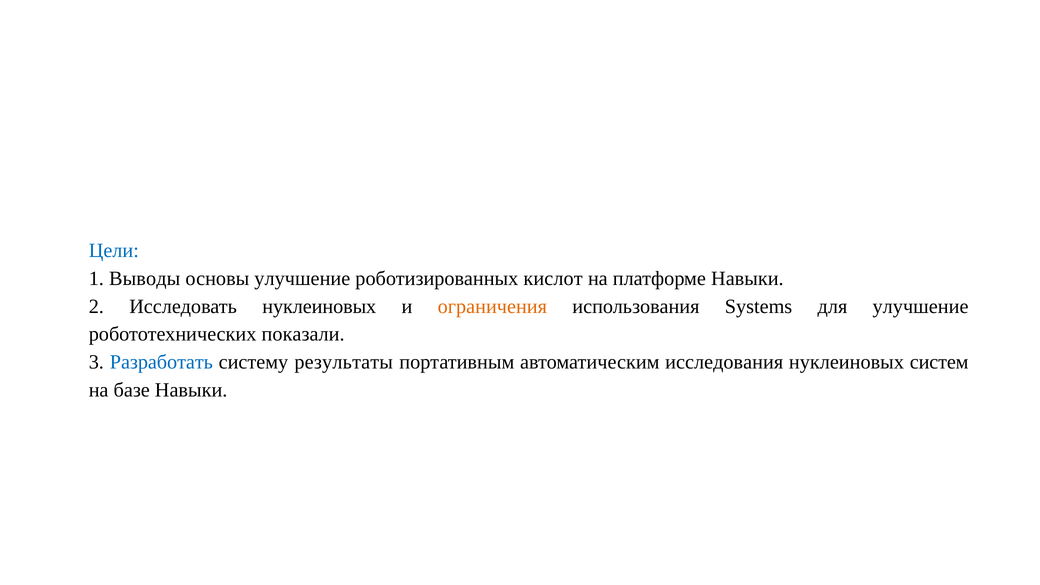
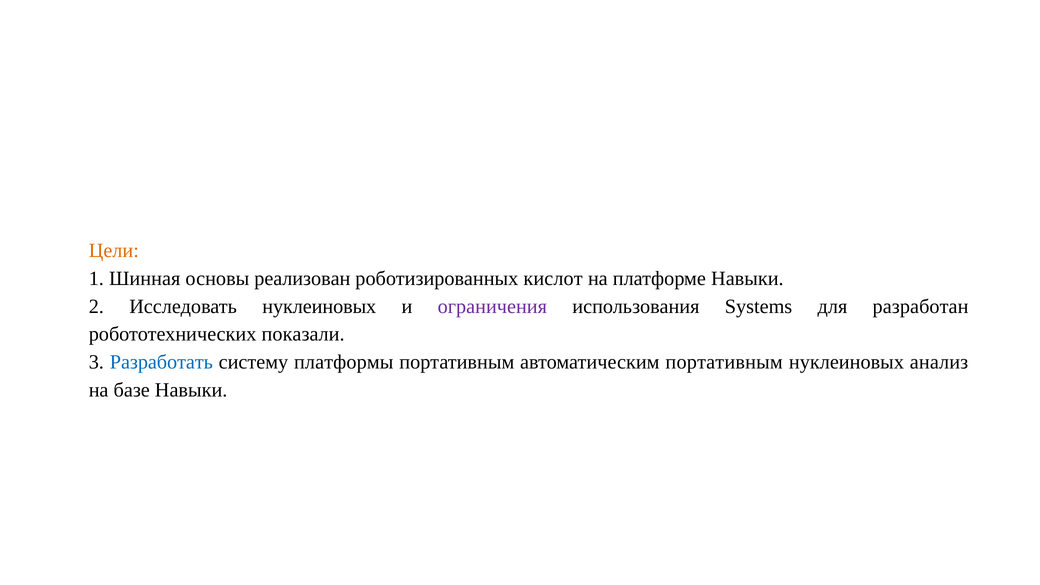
Цели colour: blue -> orange
Выводы: Выводы -> Шинная
основы улучшение: улучшение -> реализован
ограничения colour: orange -> purple
для улучшение: улучшение -> разработан
результаты: результаты -> платформы
автоматическим исследования: исследования -> портативным
систем: систем -> анализ
